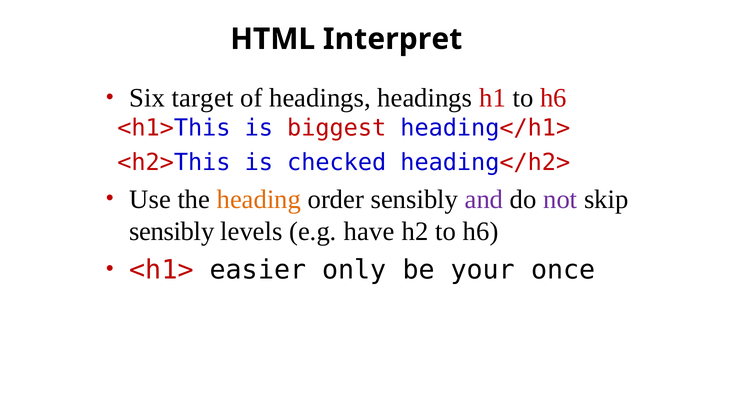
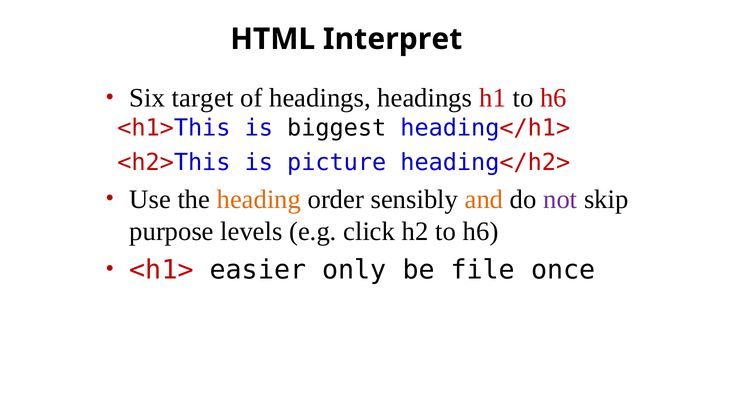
biggest colour: red -> black
checked: checked -> picture
and colour: purple -> orange
sensibly at (172, 231): sensibly -> purpose
have: have -> click
your: your -> file
